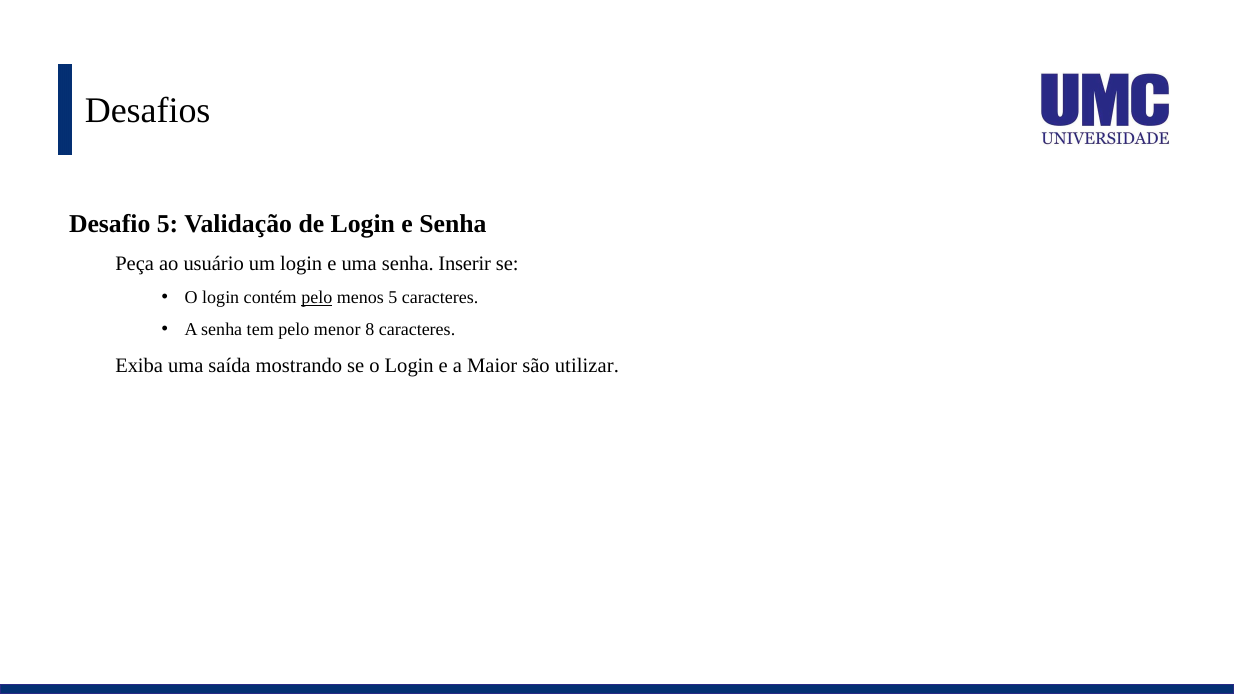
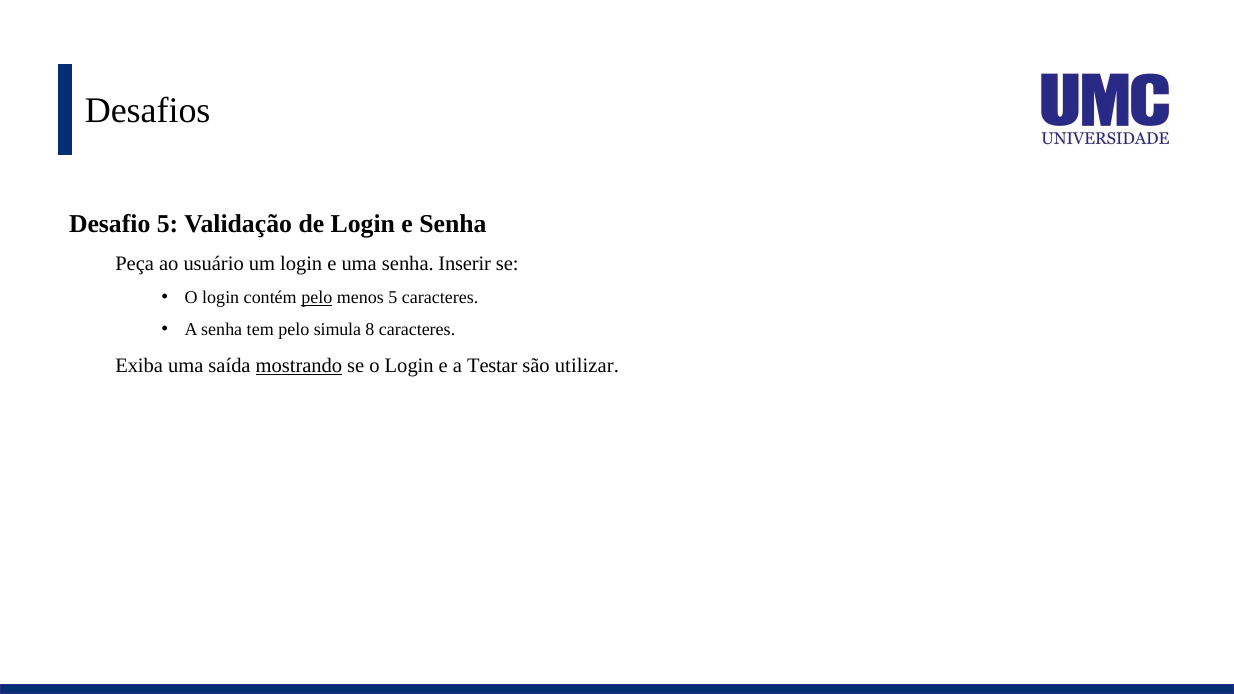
menor: menor -> simula
mostrando underline: none -> present
Maior: Maior -> Testar
